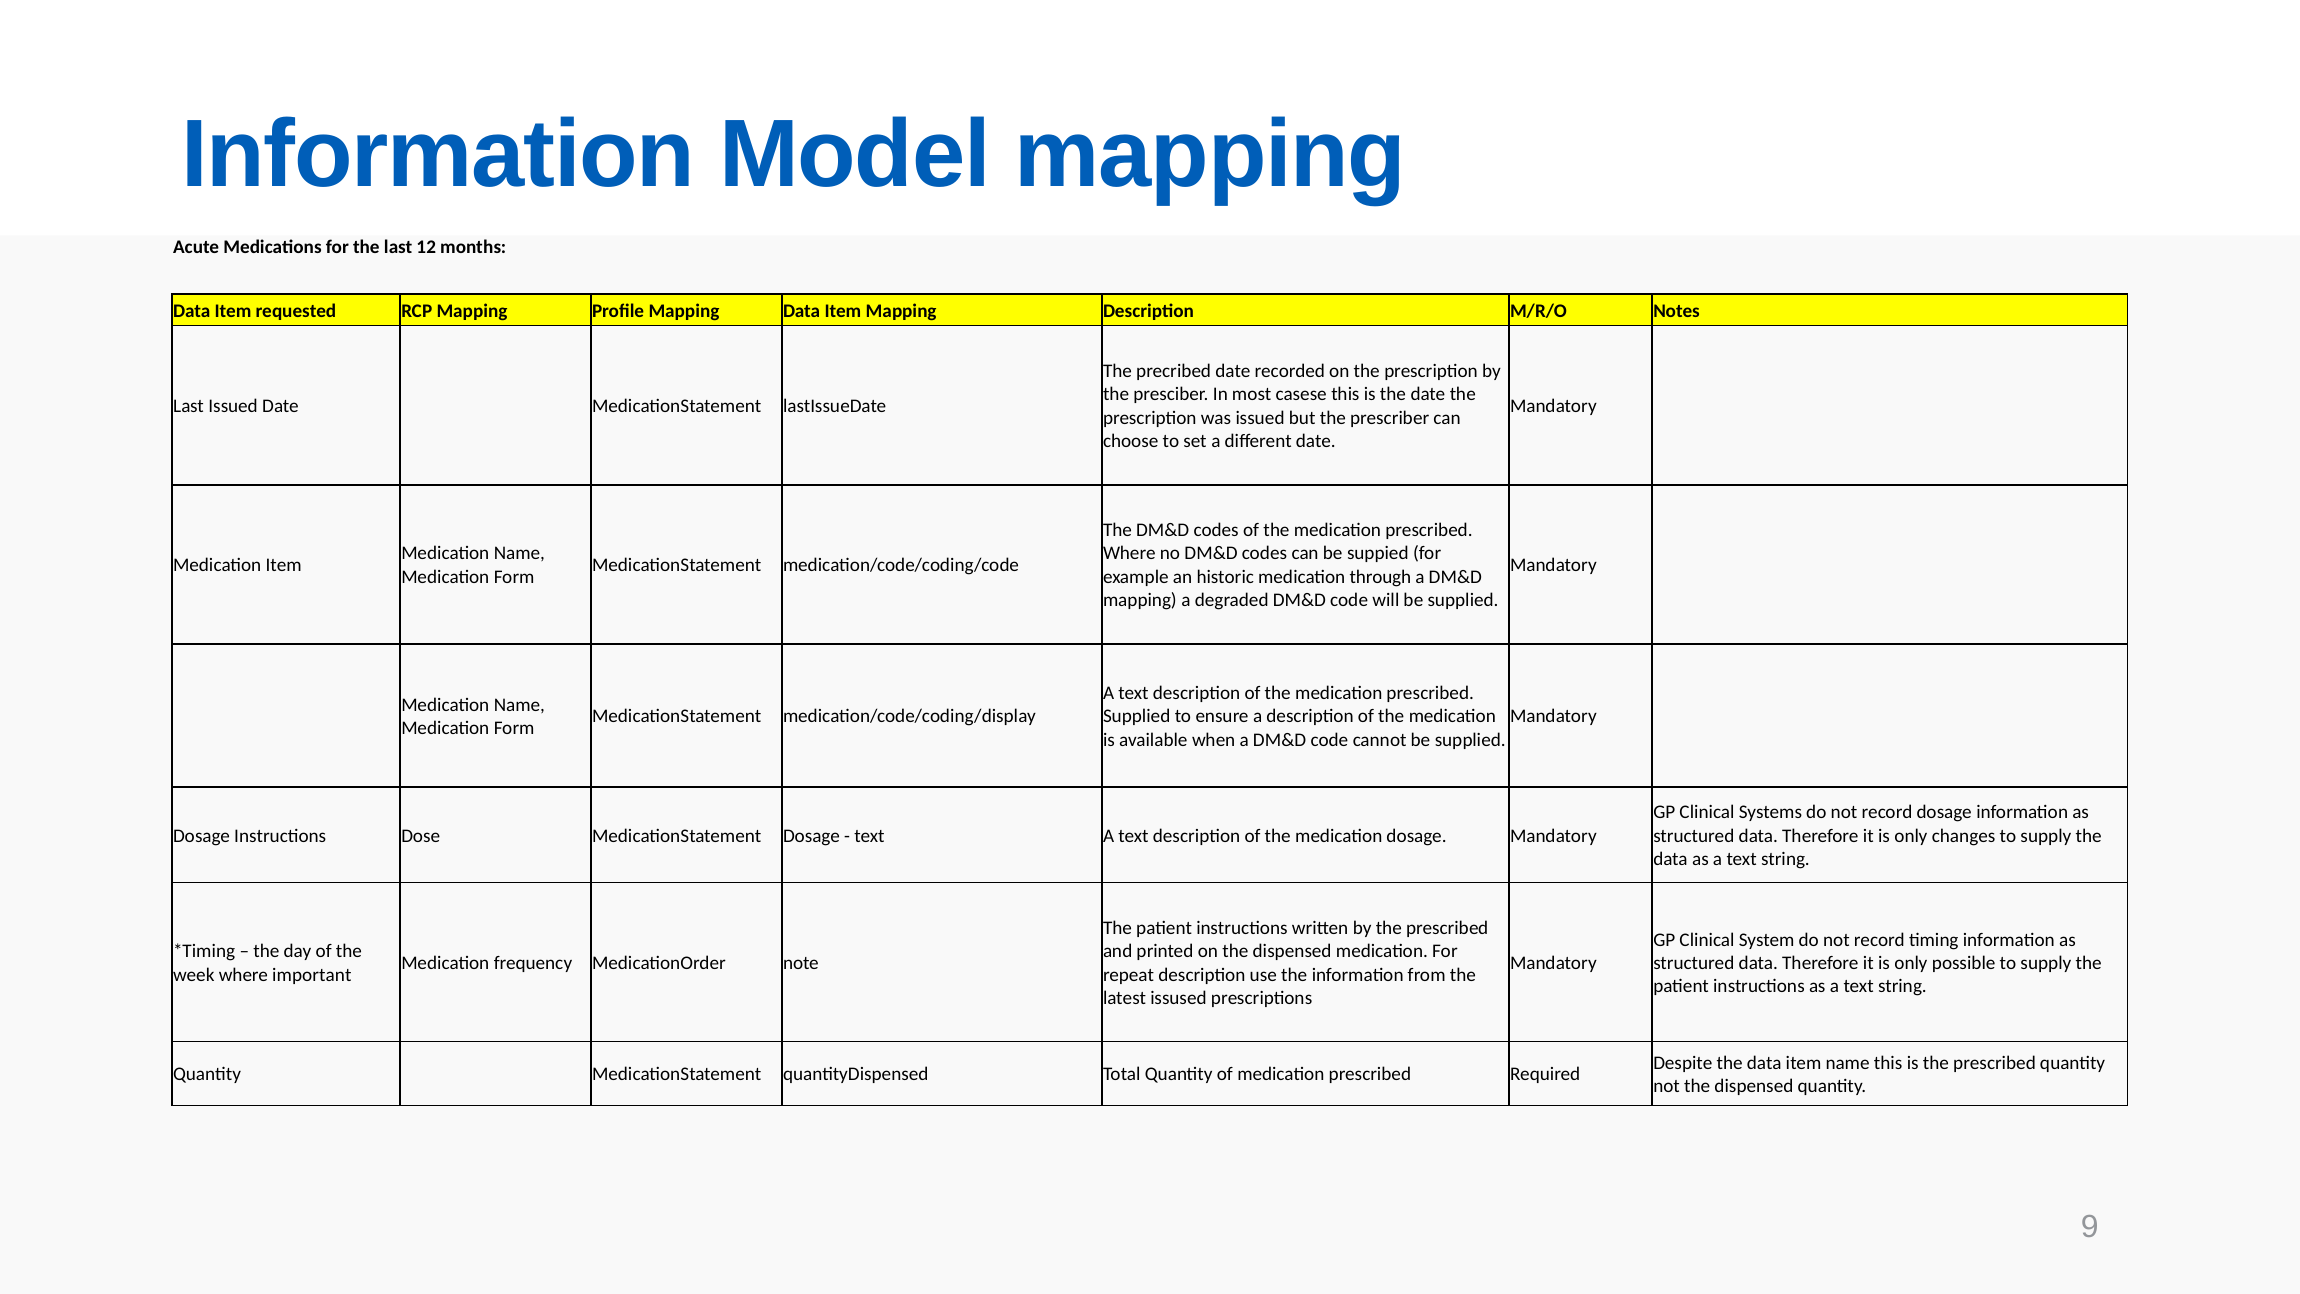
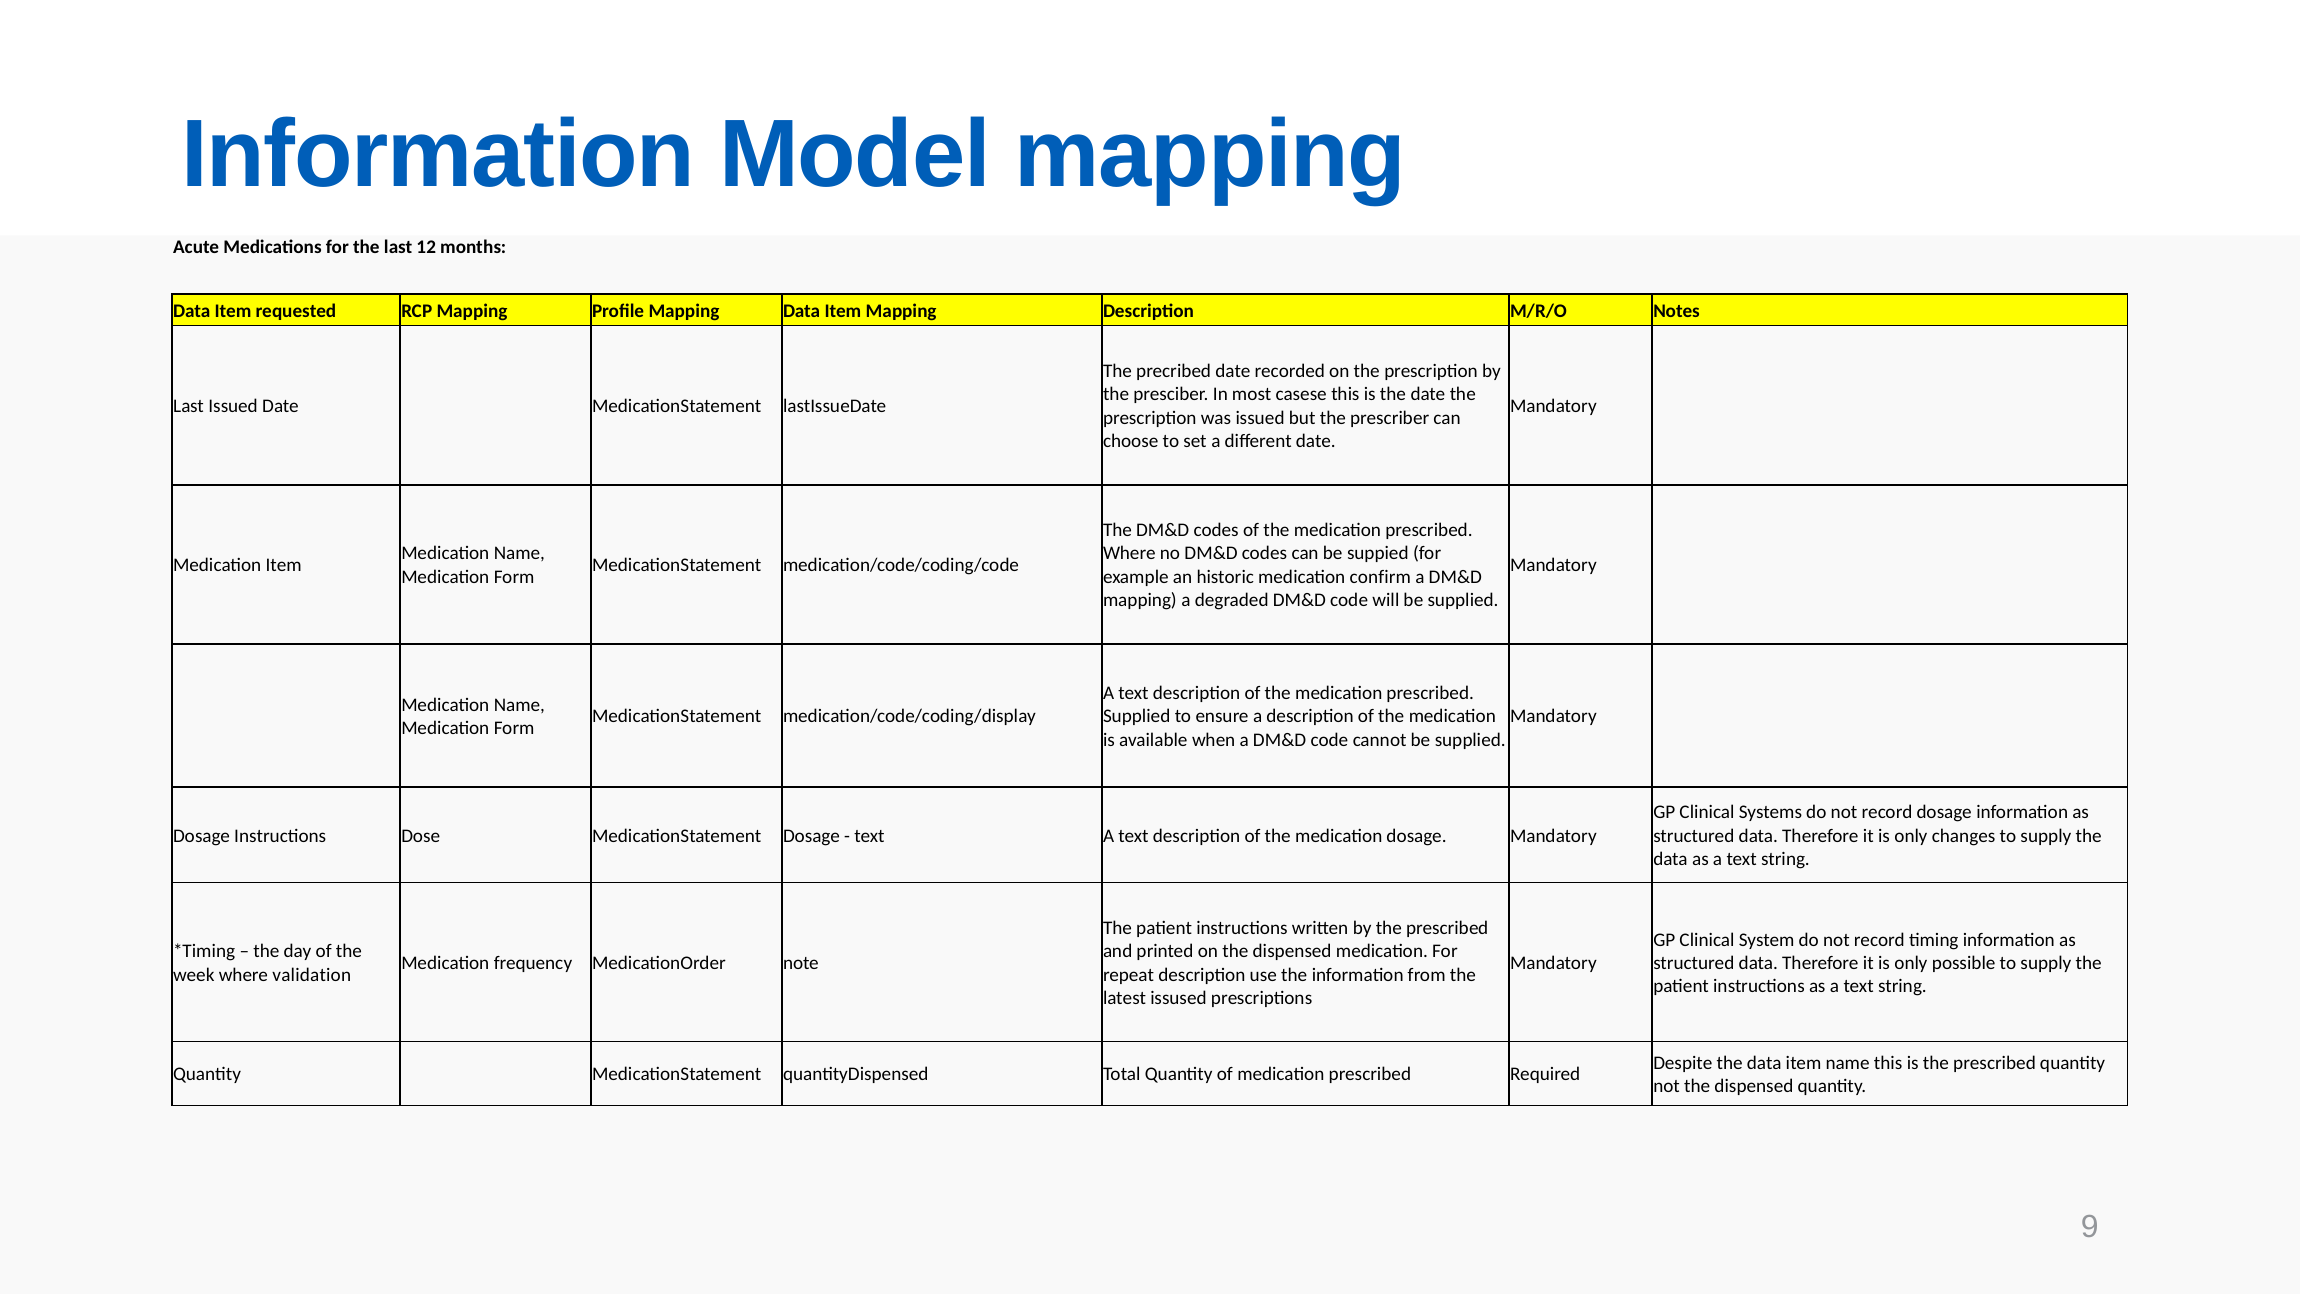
through: through -> confirm
important: important -> validation
